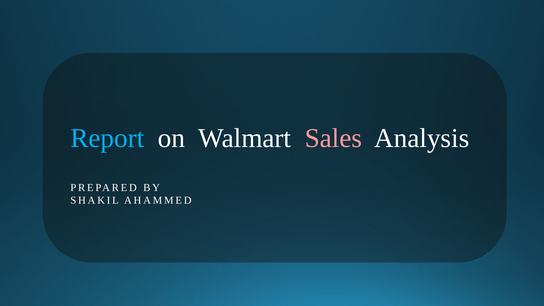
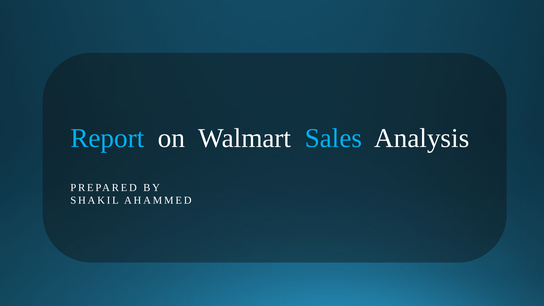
Sales colour: pink -> light blue
